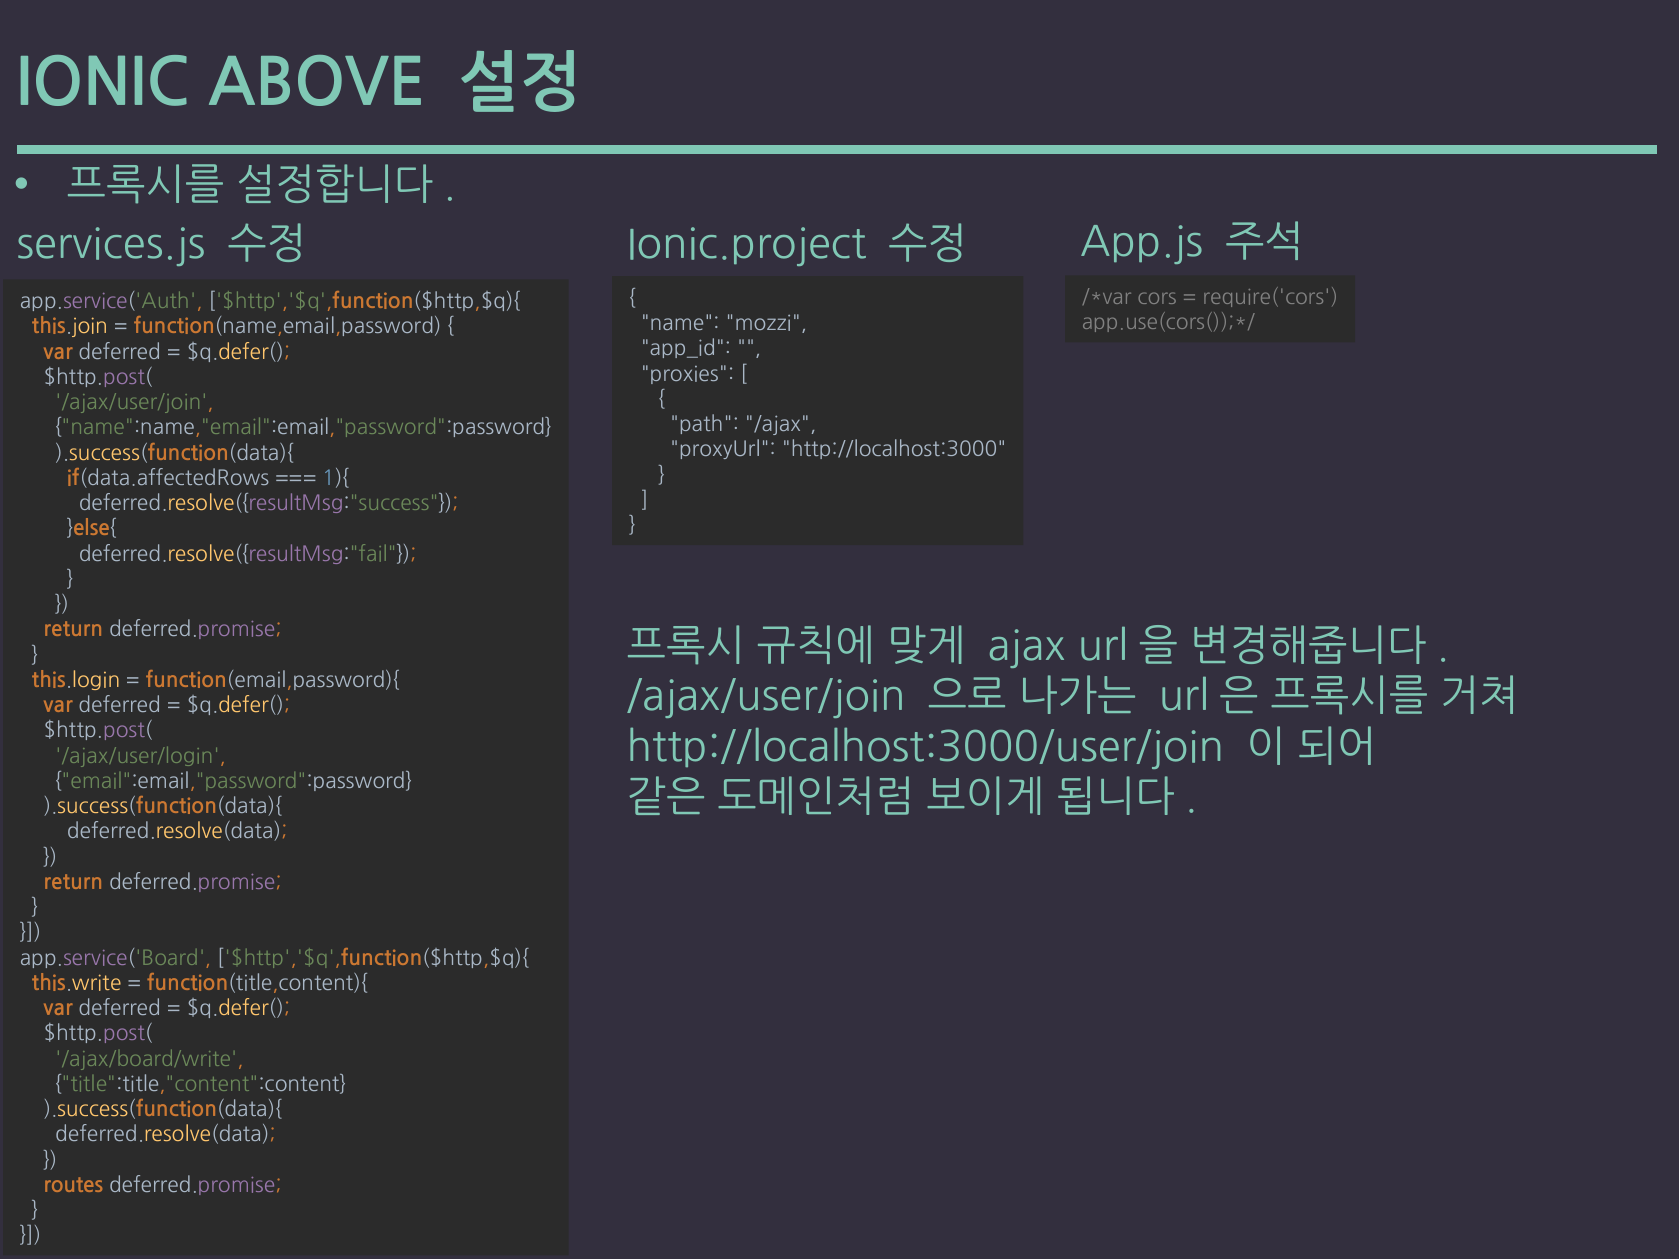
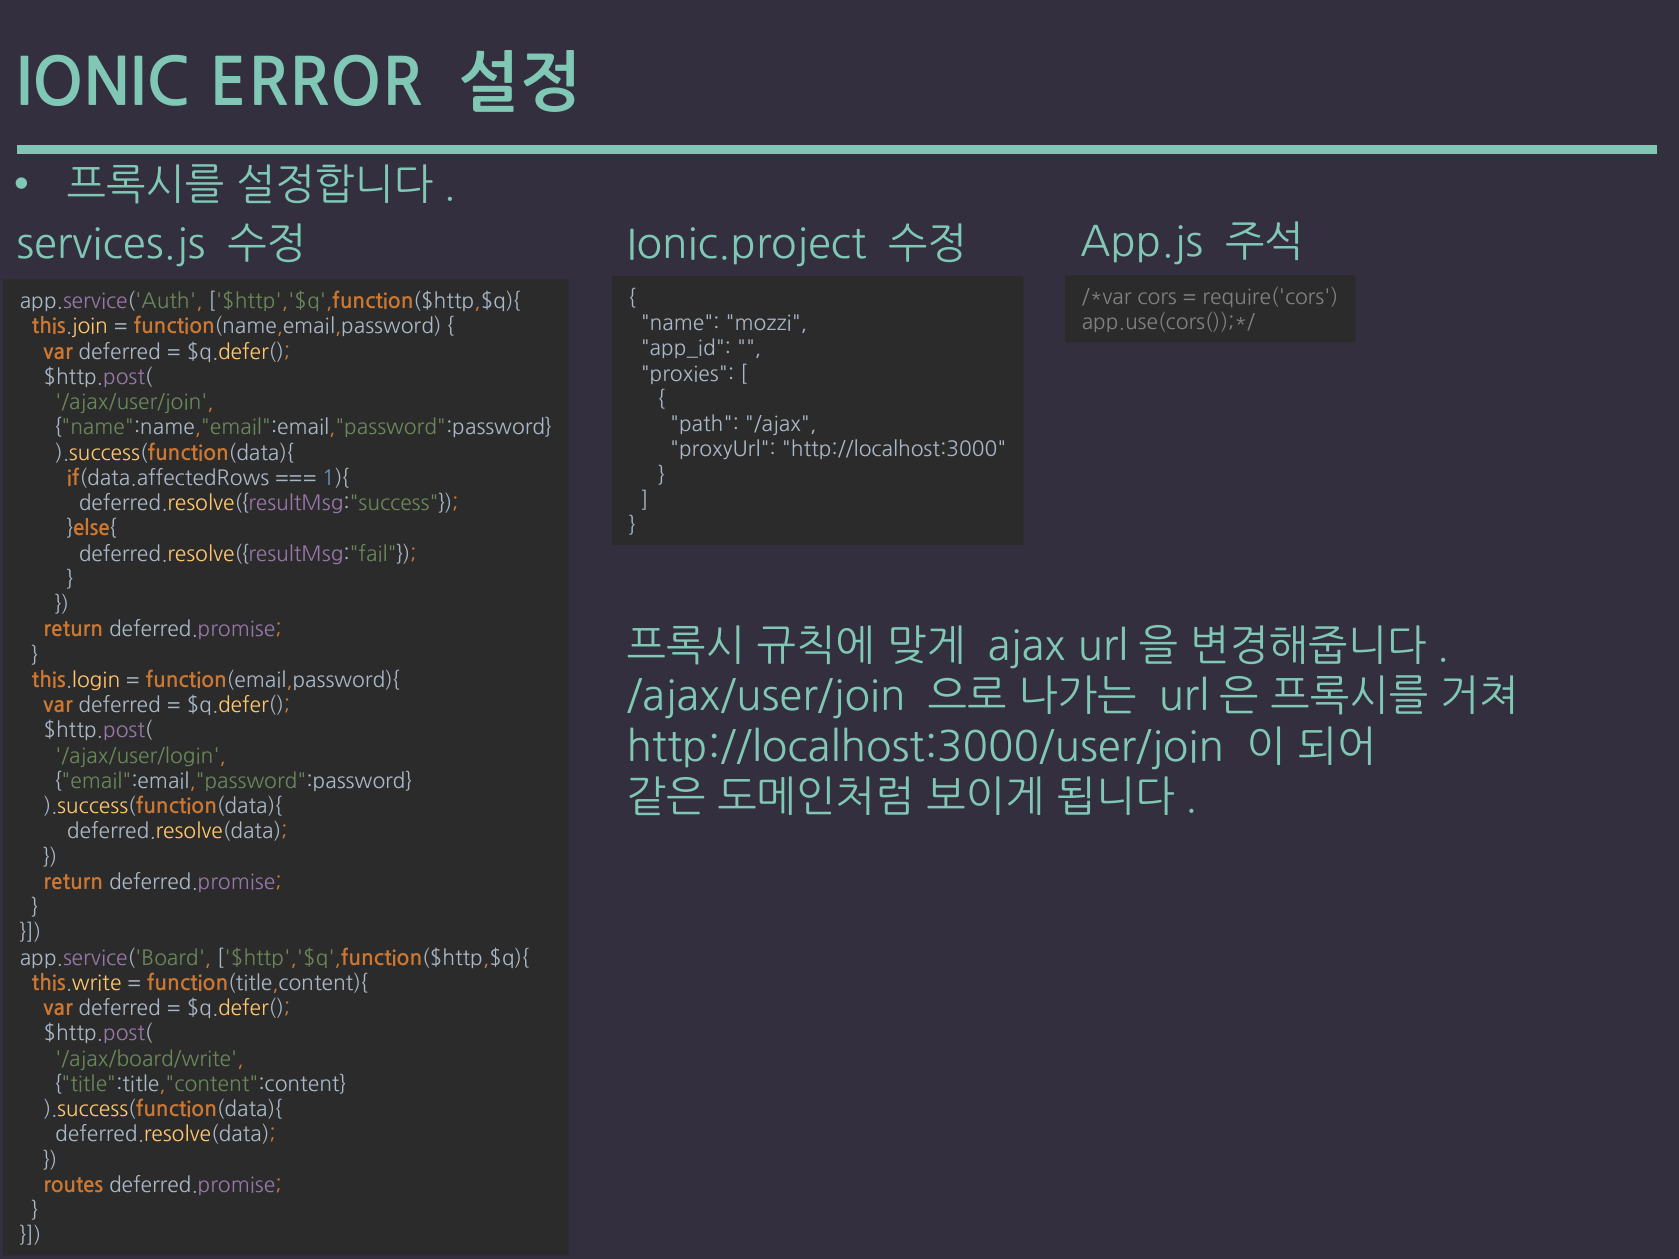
ABOVE: ABOVE -> ERROR
